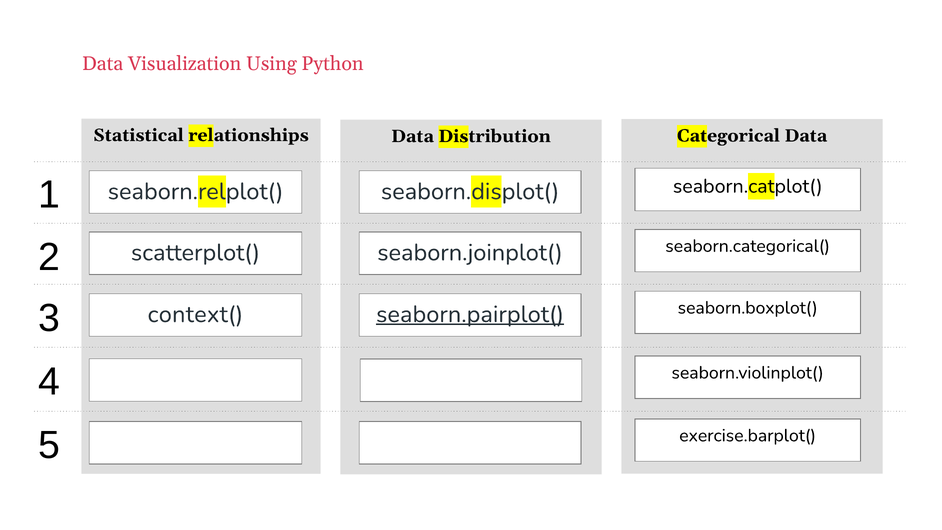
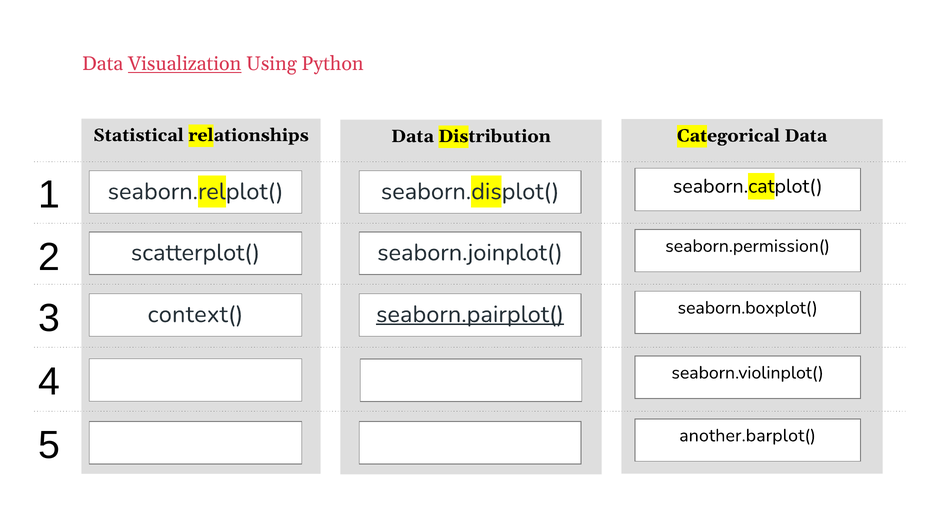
Visualization underline: none -> present
seaborn.categorical(: seaborn.categorical( -> seaborn.permission(
exercise.barplot(: exercise.barplot( -> another.barplot(
